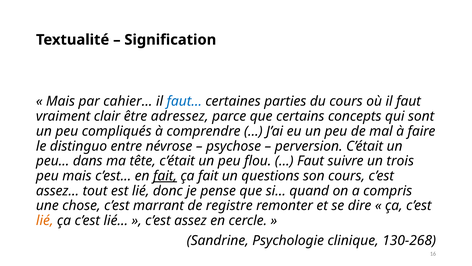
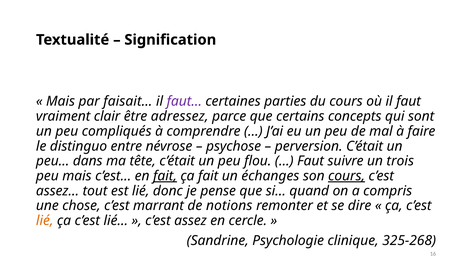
cahier…: cahier… -> faisait…
faut… colour: blue -> purple
questions: questions -> échanges
cours at (347, 176) underline: none -> present
registre: registre -> notions
130-268: 130-268 -> 325-268
